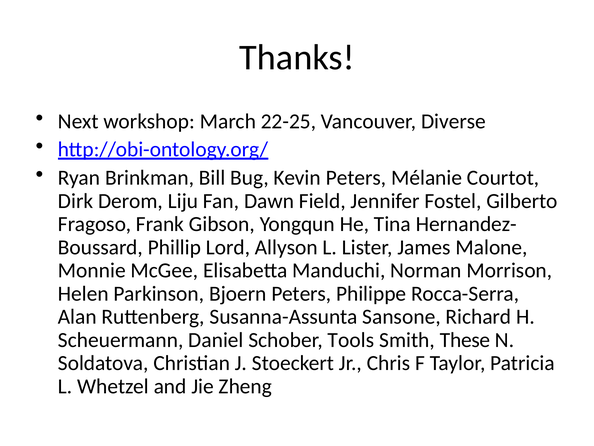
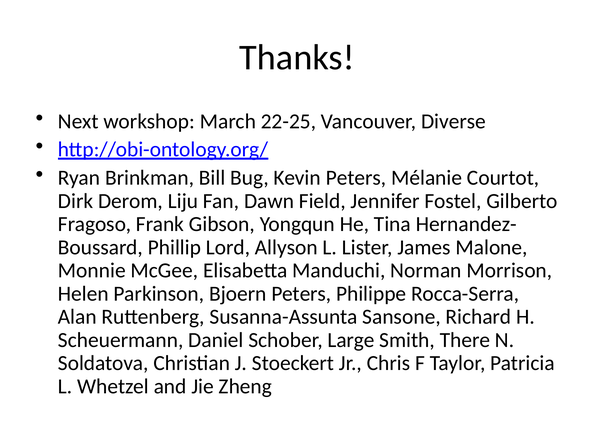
Tools: Tools -> Large
These: These -> There
